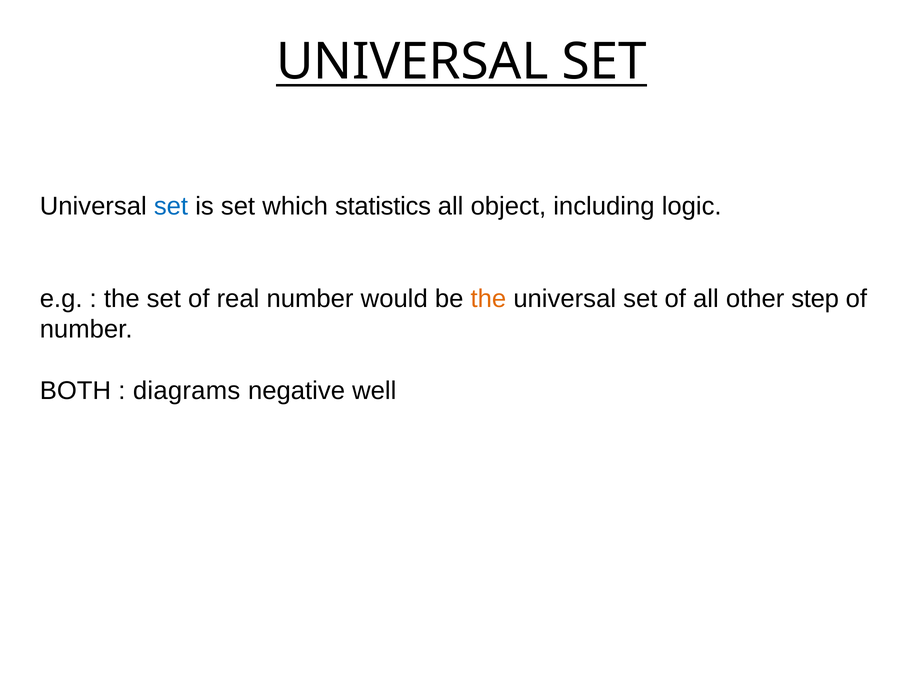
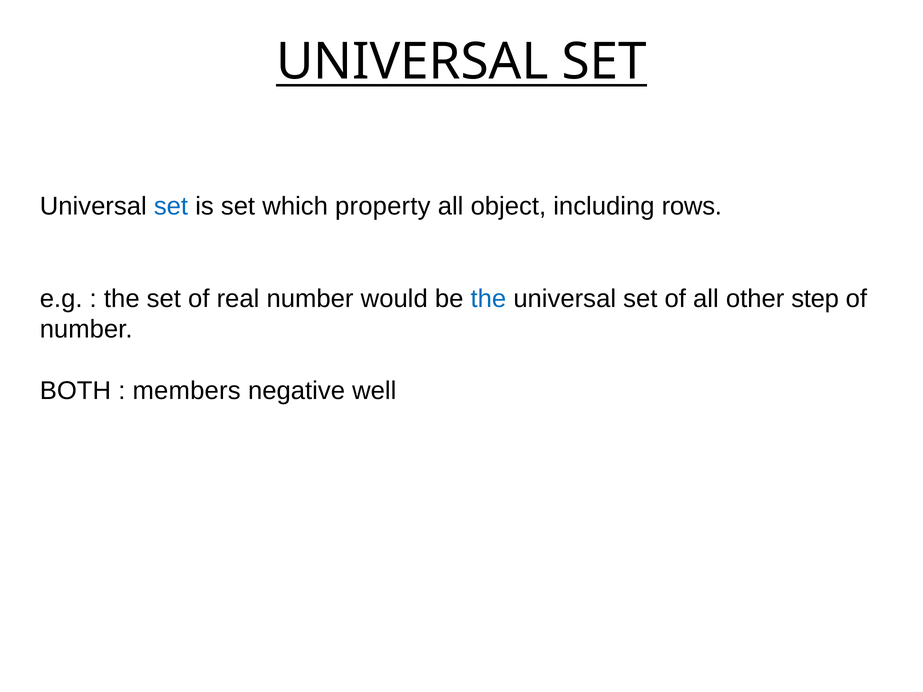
statistics: statistics -> property
logic: logic -> rows
the at (488, 299) colour: orange -> blue
diagrams: diagrams -> members
